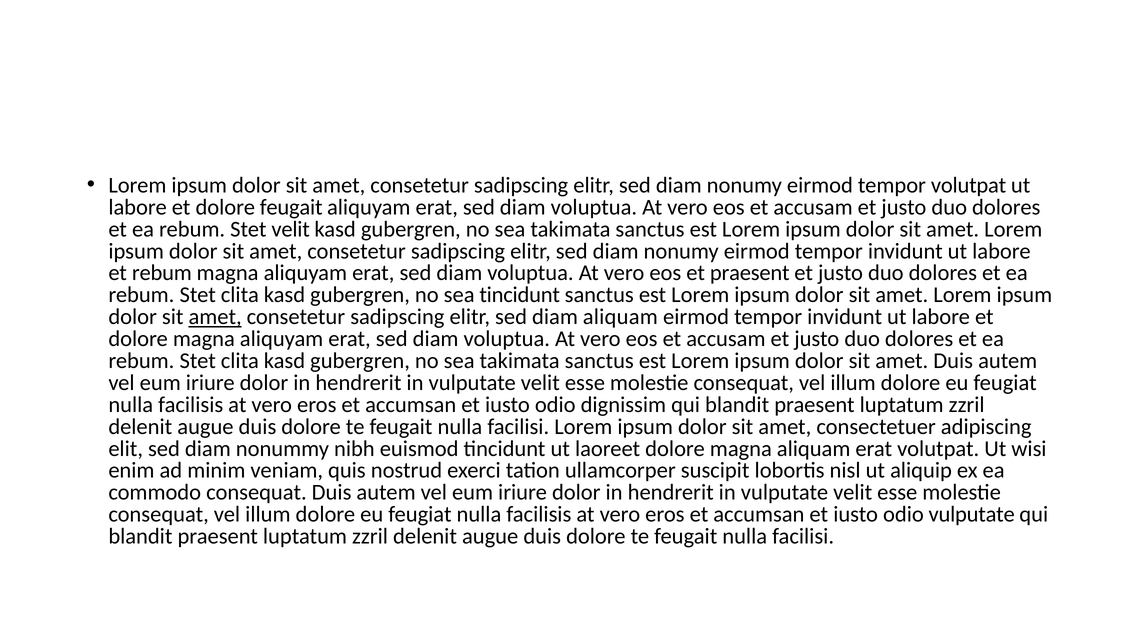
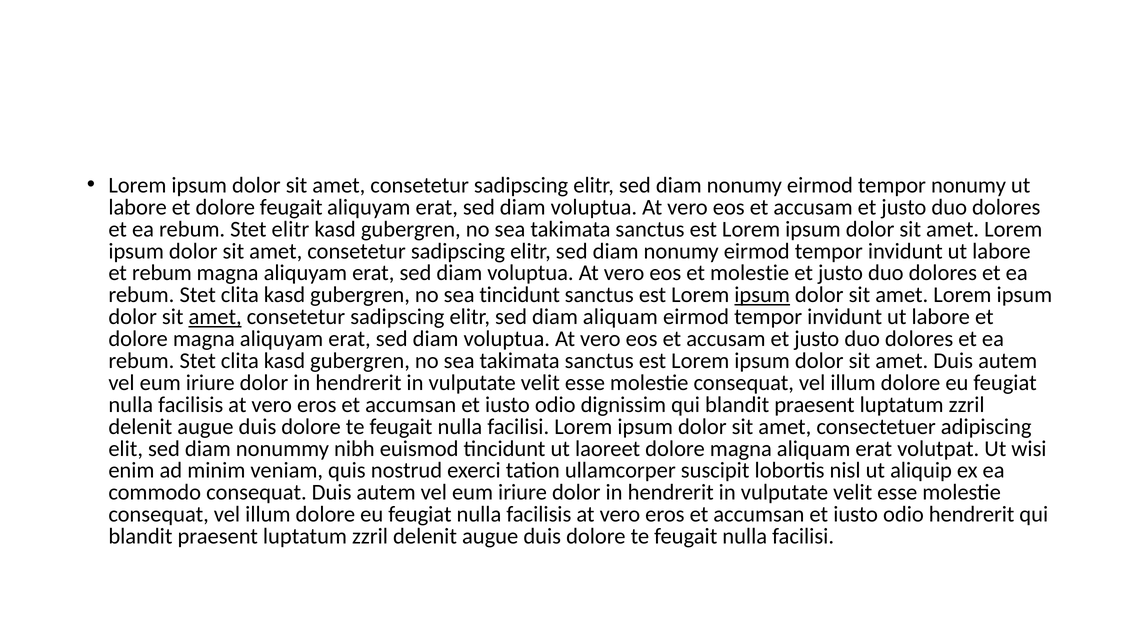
tempor volutpat: volutpat -> nonumy
Stet velit: velit -> elitr
et praesent: praesent -> molestie
ipsum at (762, 295) underline: none -> present
odio vulputate: vulputate -> hendrerit
